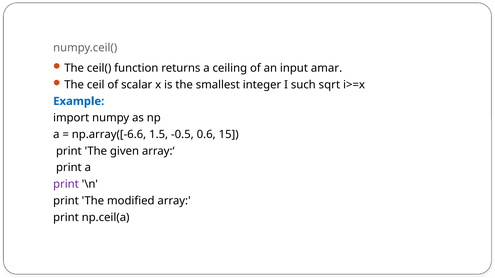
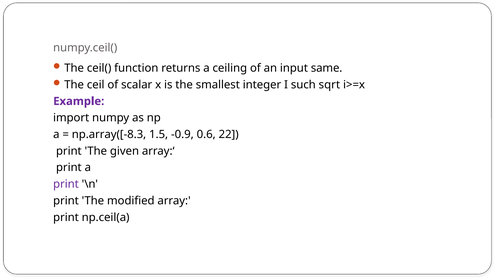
amar: amar -> same
Example colour: blue -> purple
np.array([-6.6: np.array([-6.6 -> np.array([-8.3
-0.5: -0.5 -> -0.9
15: 15 -> 22
